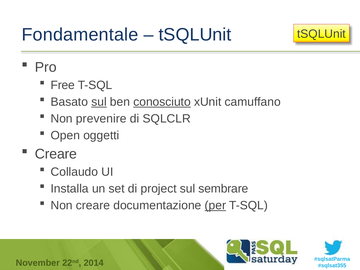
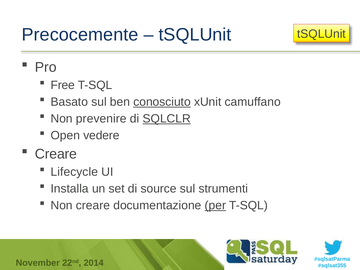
Fondamentale: Fondamentale -> Precocemente
sul at (99, 102) underline: present -> none
SQLCLR underline: none -> present
oggetti: oggetti -> vedere
Collaudo: Collaudo -> Lifecycle
project: project -> source
sembrare: sembrare -> strumenti
